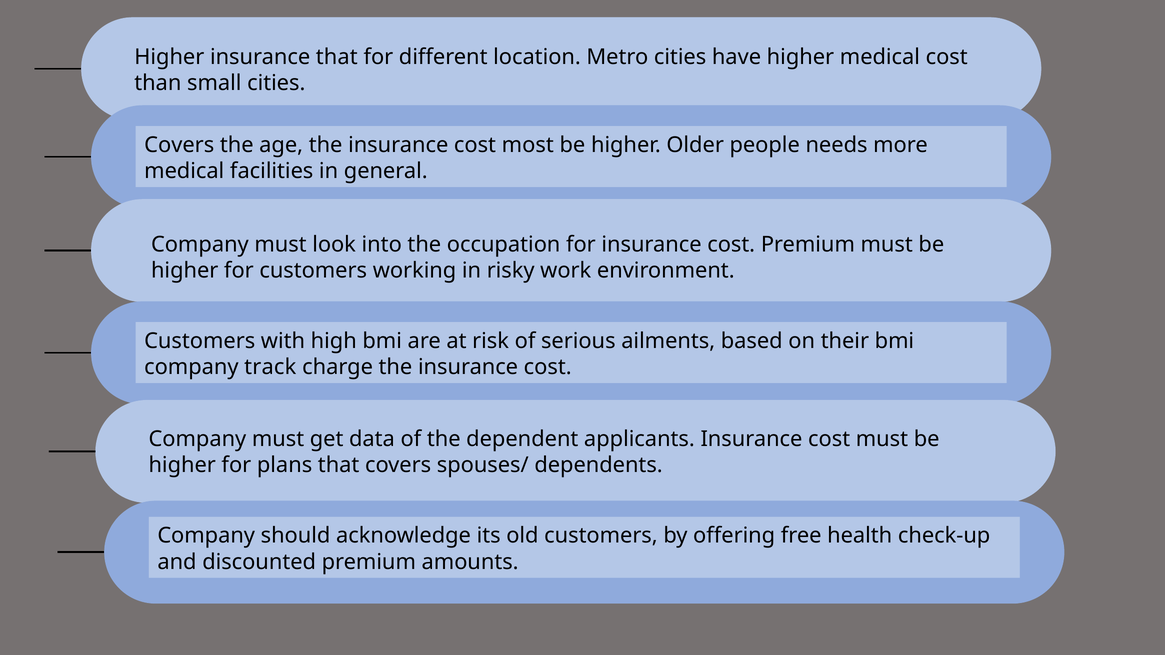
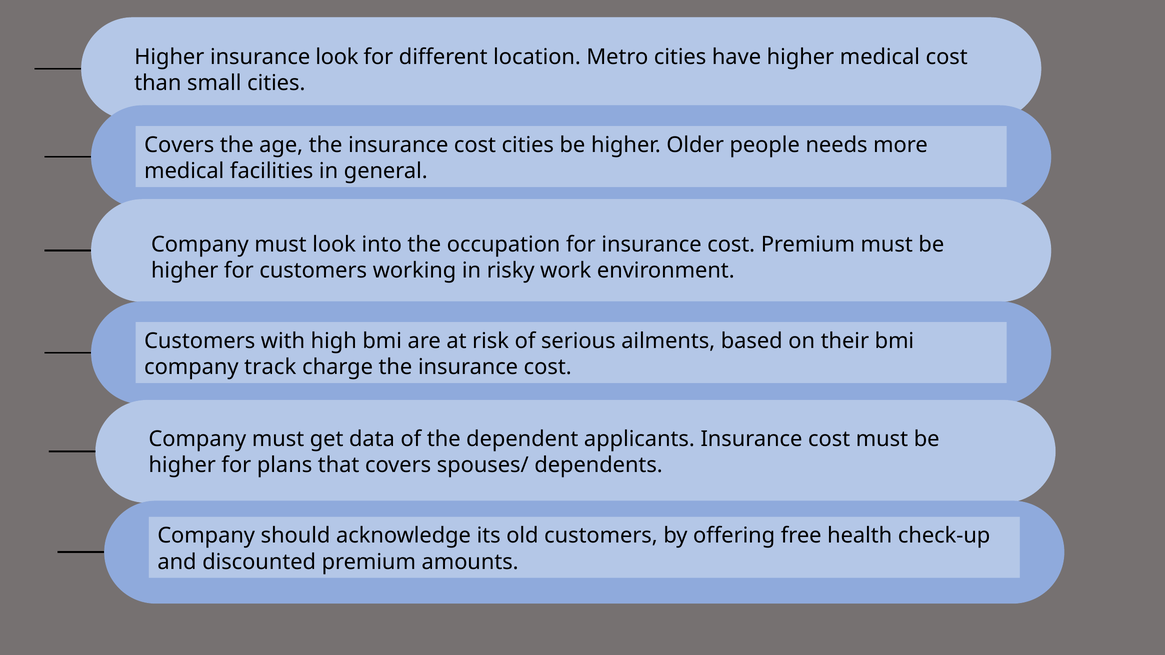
insurance that: that -> look
cost most: most -> cities
